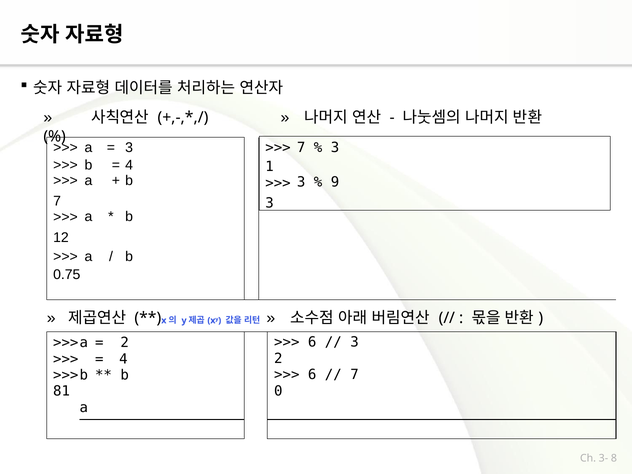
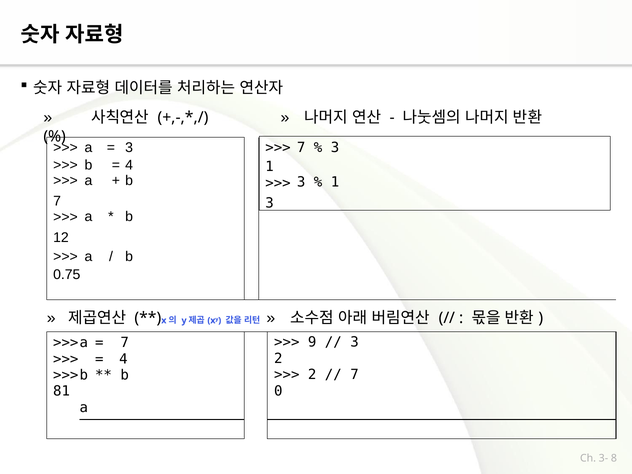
9 at (335, 182): 9 -> 1
6 at (312, 342): 6 -> 9
2 at (125, 343): 2 -> 7
6 at (312, 375): 6 -> 2
